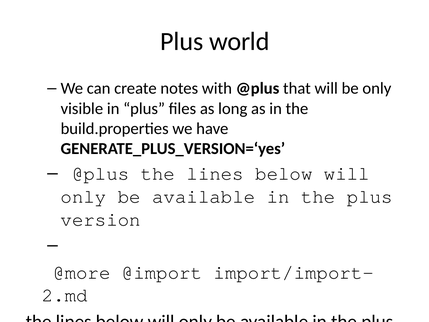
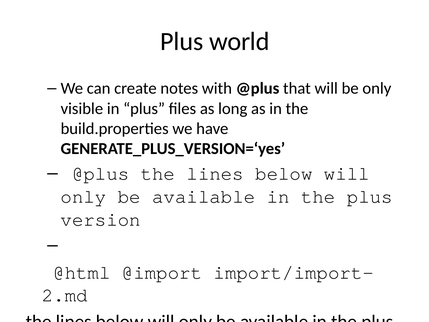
@more: @more -> @html
